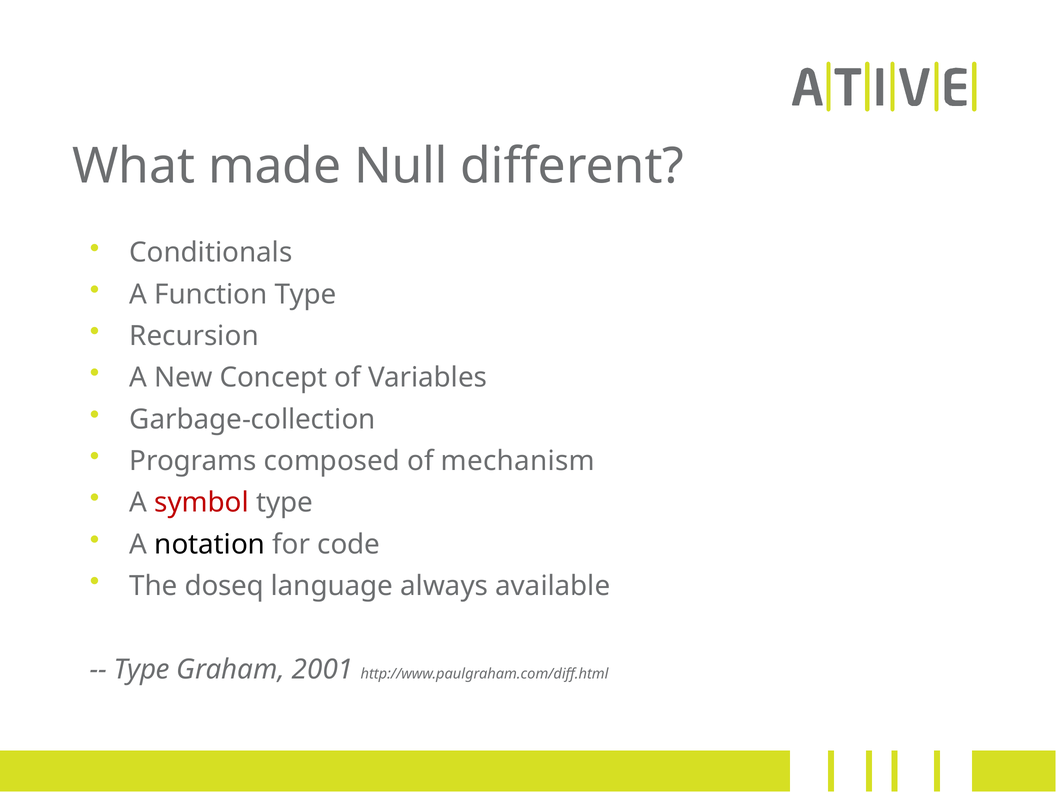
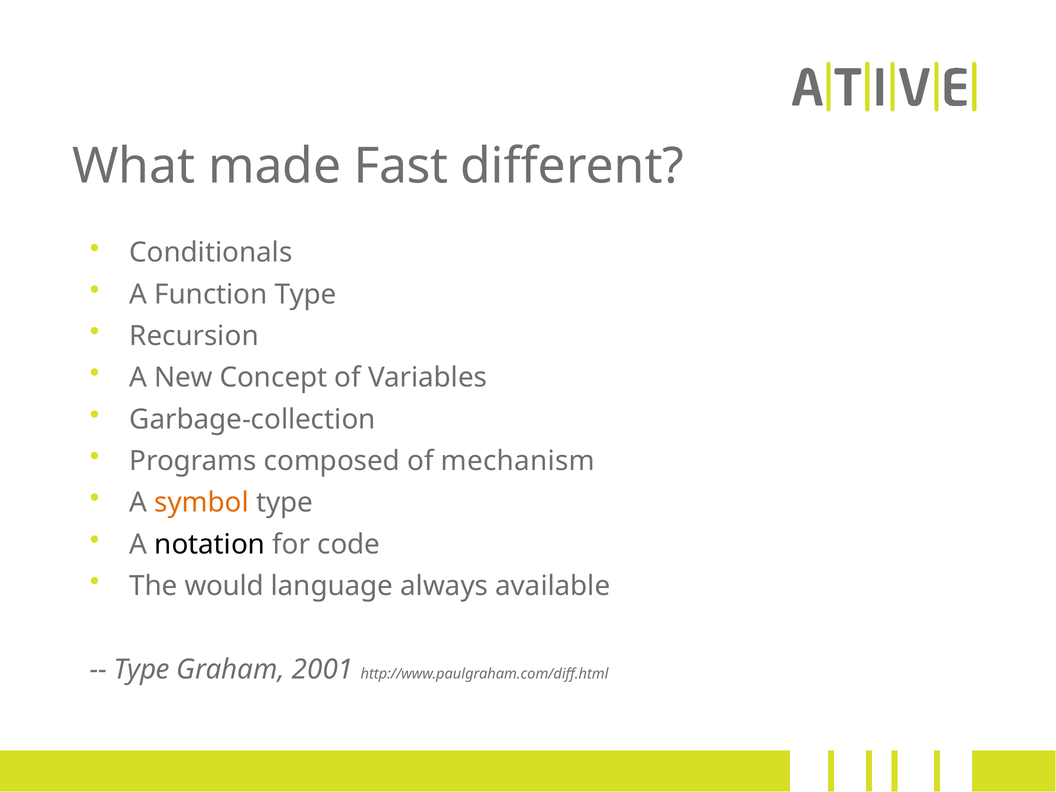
Null: Null -> Fast
symbol colour: red -> orange
doseq: doseq -> would
